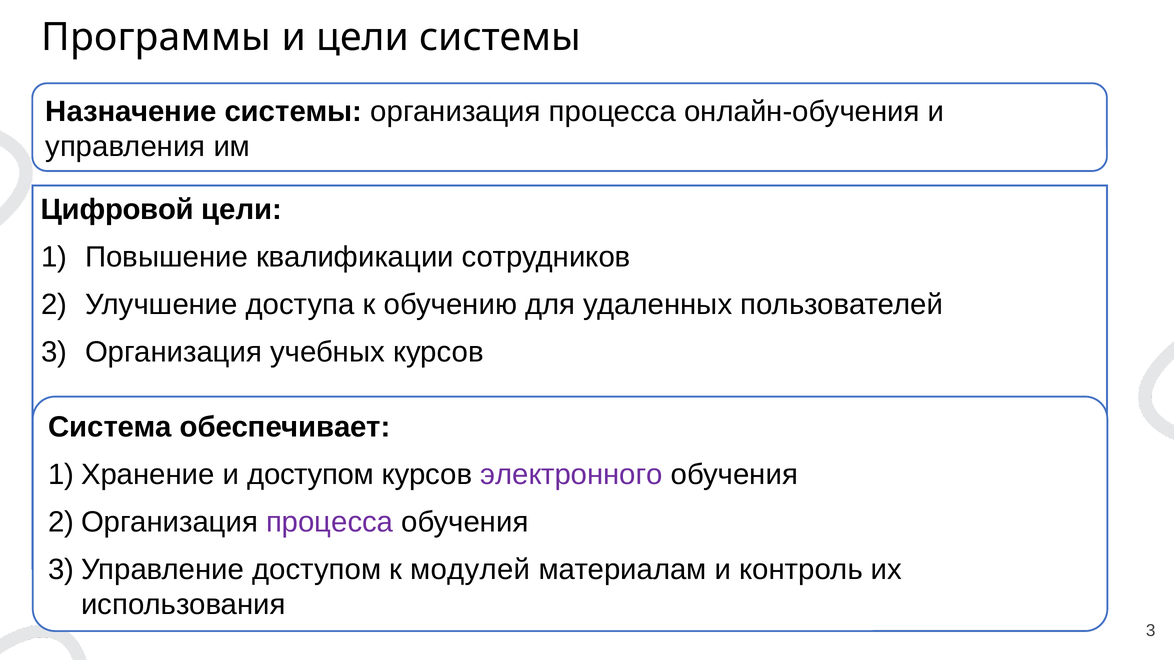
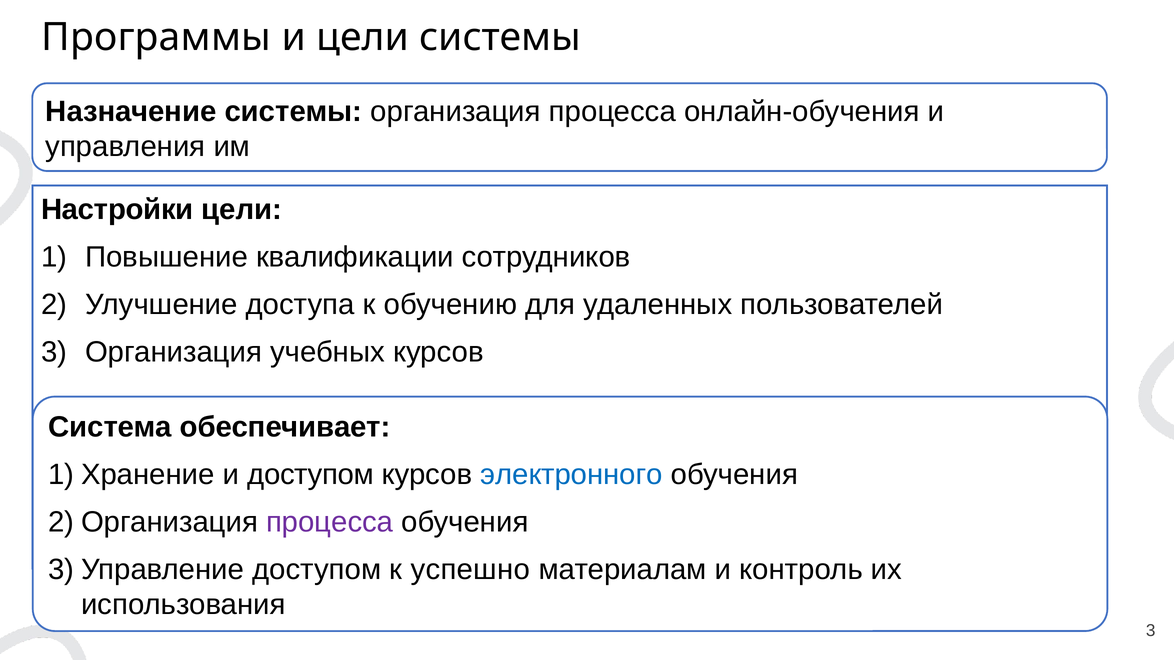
Цифровой: Цифровой -> Настройки
электронного colour: purple -> blue
модулей: модулей -> успешно
